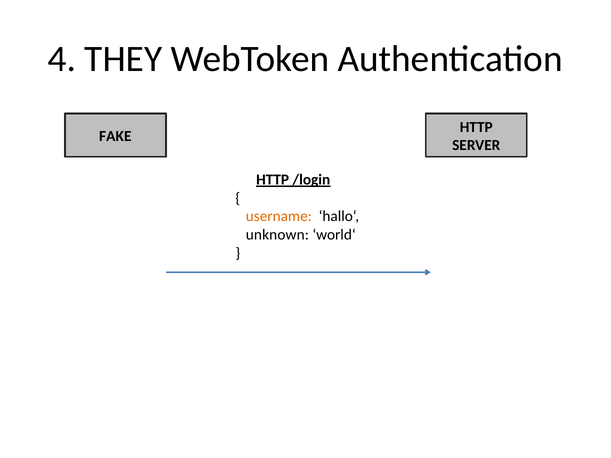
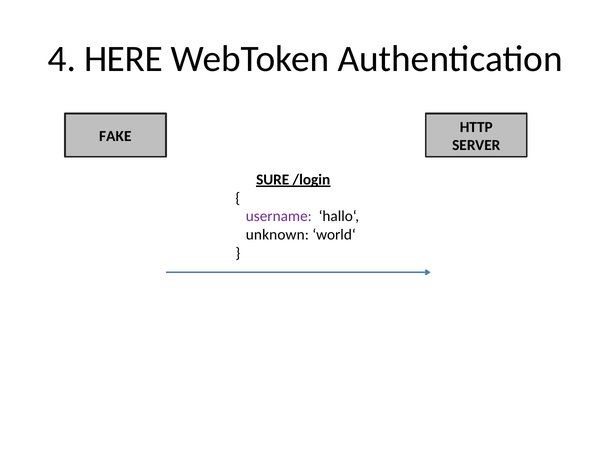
THEY: THEY -> HERE
HTTP at (273, 180): HTTP -> SURE
username colour: orange -> purple
